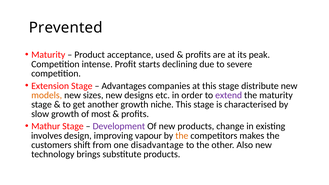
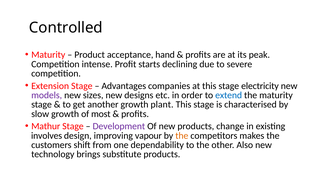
Prevented: Prevented -> Controlled
used: used -> hand
distribute: distribute -> electricity
models colour: orange -> purple
extend colour: purple -> blue
niche: niche -> plant
disadvantage: disadvantage -> dependability
